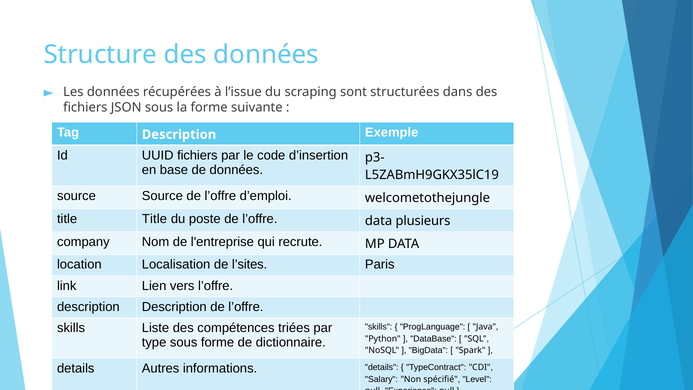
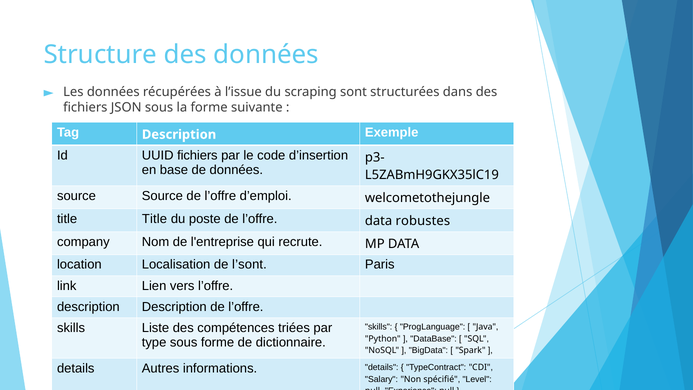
plusieurs: plusieurs -> robustes
l’sites: l’sites -> l’sont
